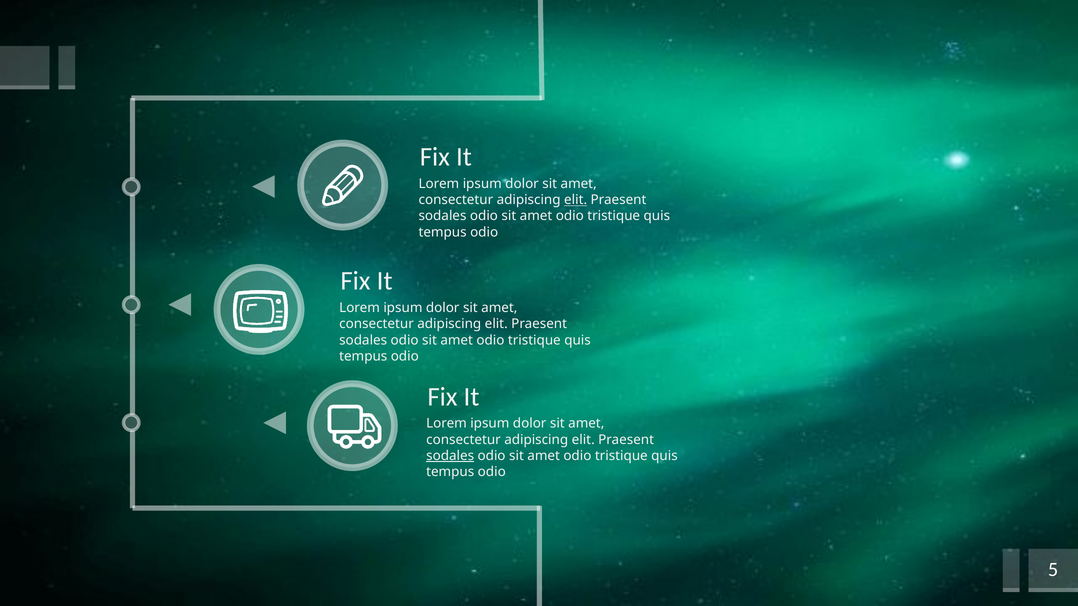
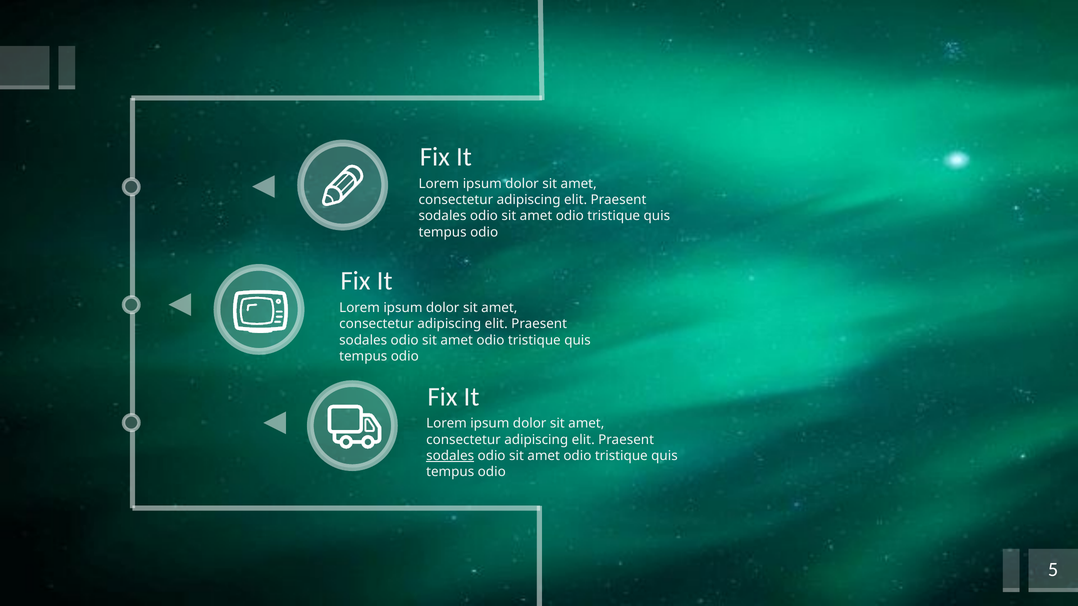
elit at (576, 200) underline: present -> none
